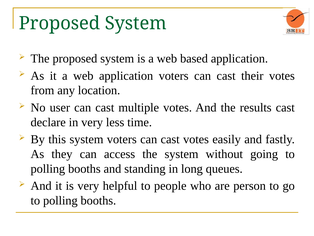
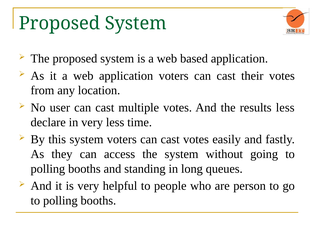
results cast: cast -> less
